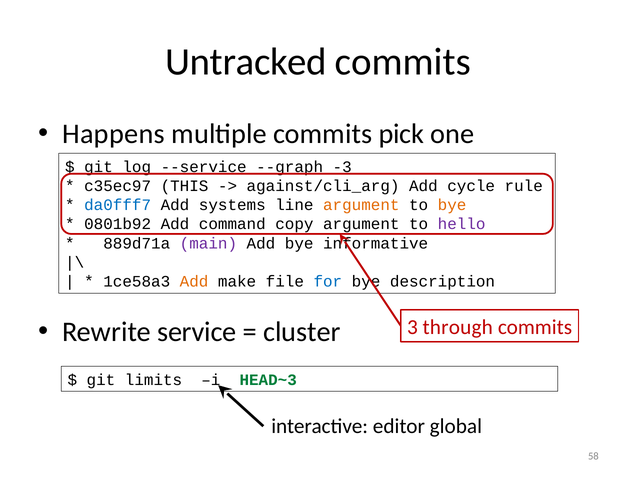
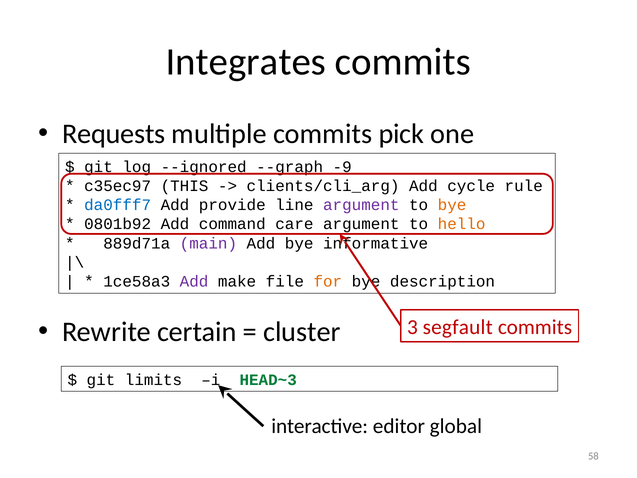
Untracked: Untracked -> Integrates
Happens: Happens -> Requests
--service: --service -> --ignored
-3: -3 -> -9
against/cli_arg: against/cli_arg -> clients/cli_arg
systems: systems -> provide
argument at (361, 205) colour: orange -> purple
copy: copy -> care
hello colour: purple -> orange
Add at (194, 281) colour: orange -> purple
for colour: blue -> orange
service: service -> certain
through: through -> segfault
